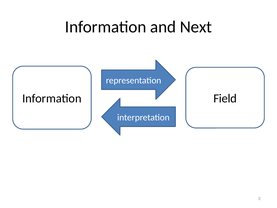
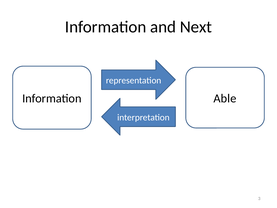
Field: Field -> Able
